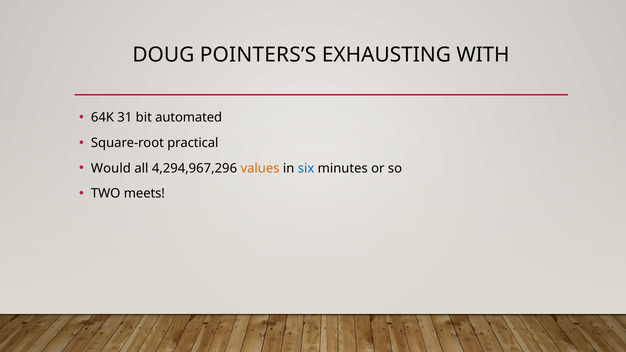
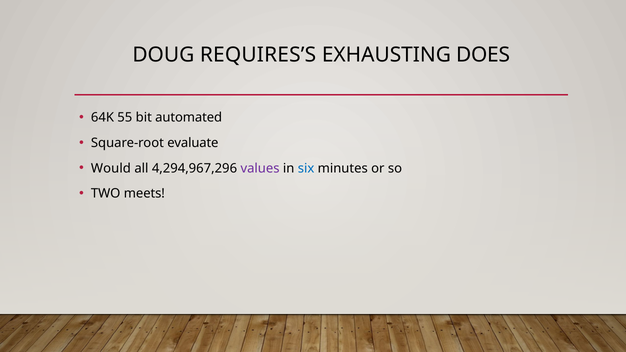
POINTERS’S: POINTERS’S -> REQUIRES’S
WITH: WITH -> DOES
31: 31 -> 55
practical: practical -> evaluate
values colour: orange -> purple
